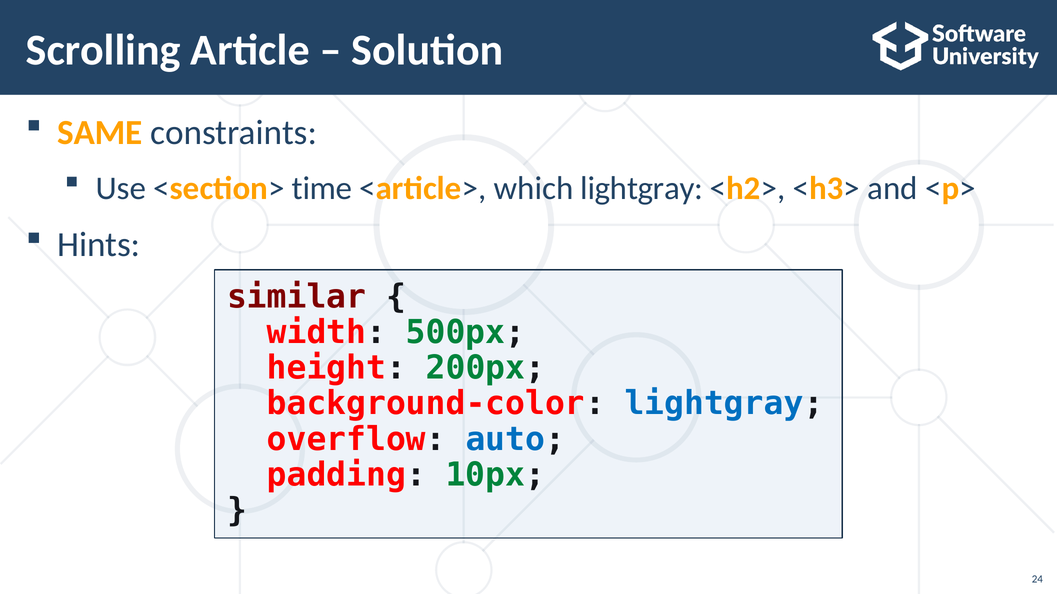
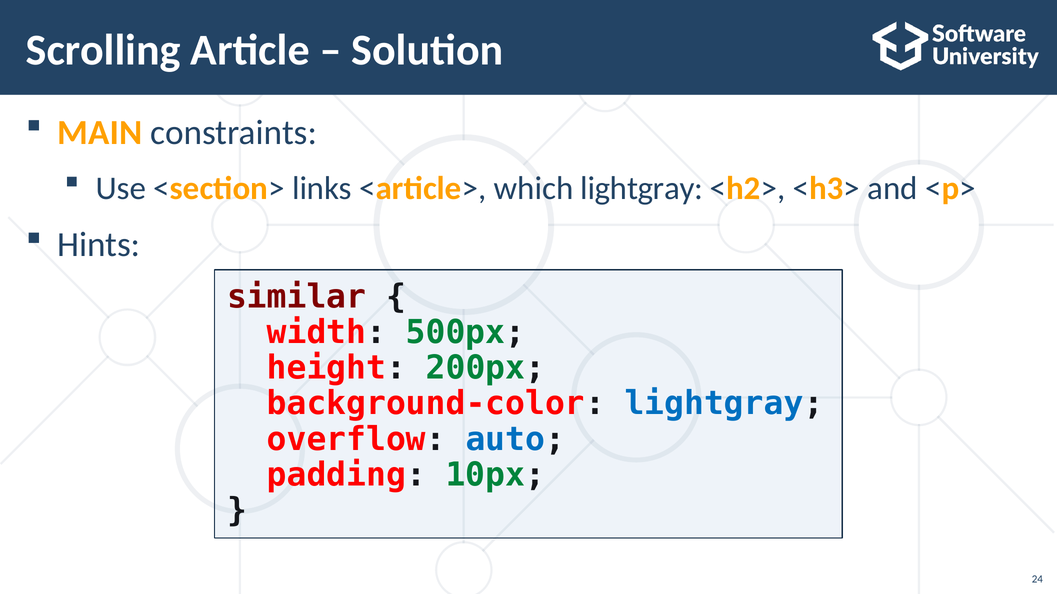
SAME: SAME -> MAIN
time: time -> links
